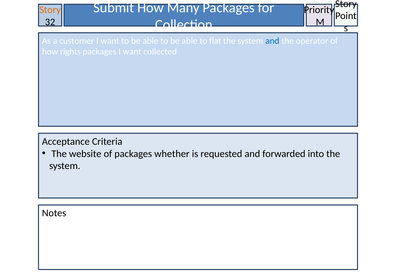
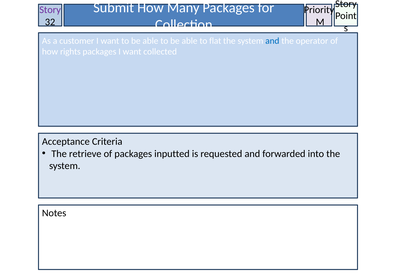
Story at (50, 10) colour: orange -> purple
website: website -> retrieve
whether: whether -> inputted
